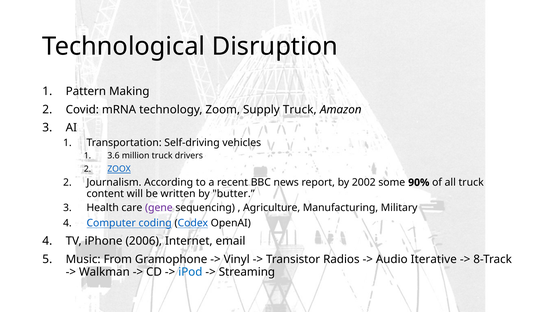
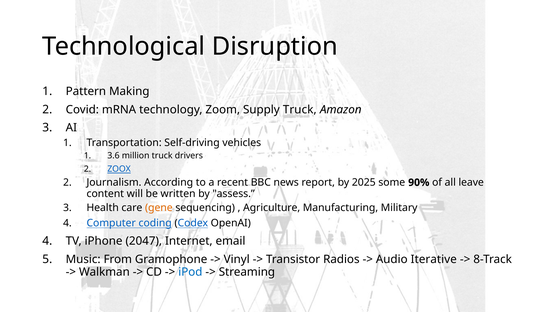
2002: 2002 -> 2025
all truck: truck -> leave
butter: butter -> assess
gene colour: purple -> orange
2006: 2006 -> 2047
